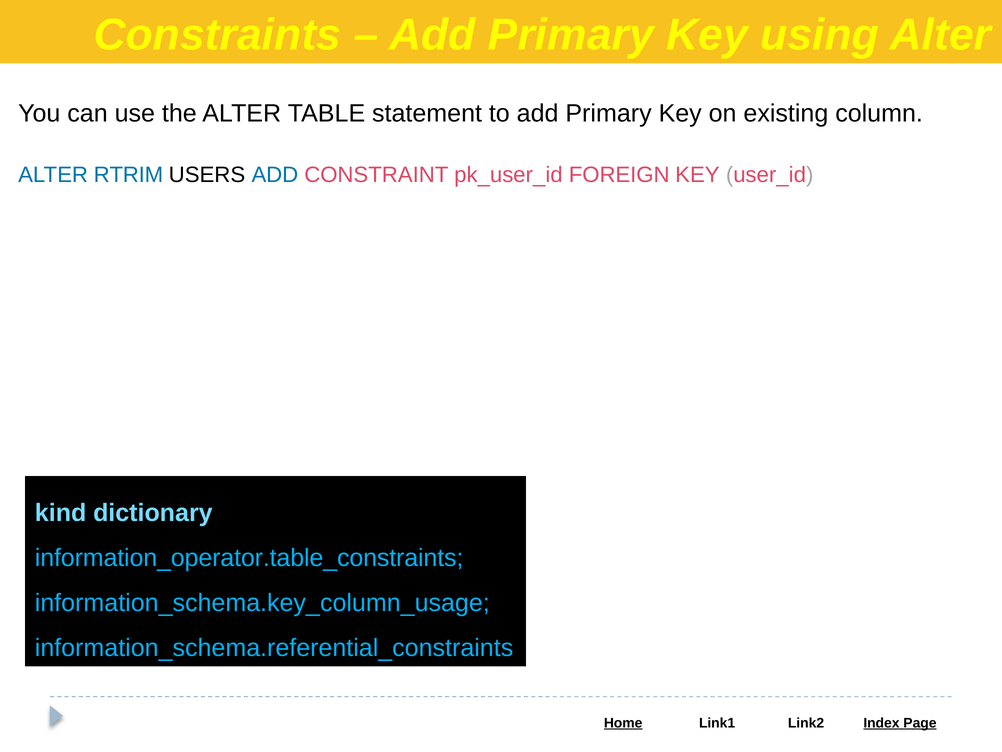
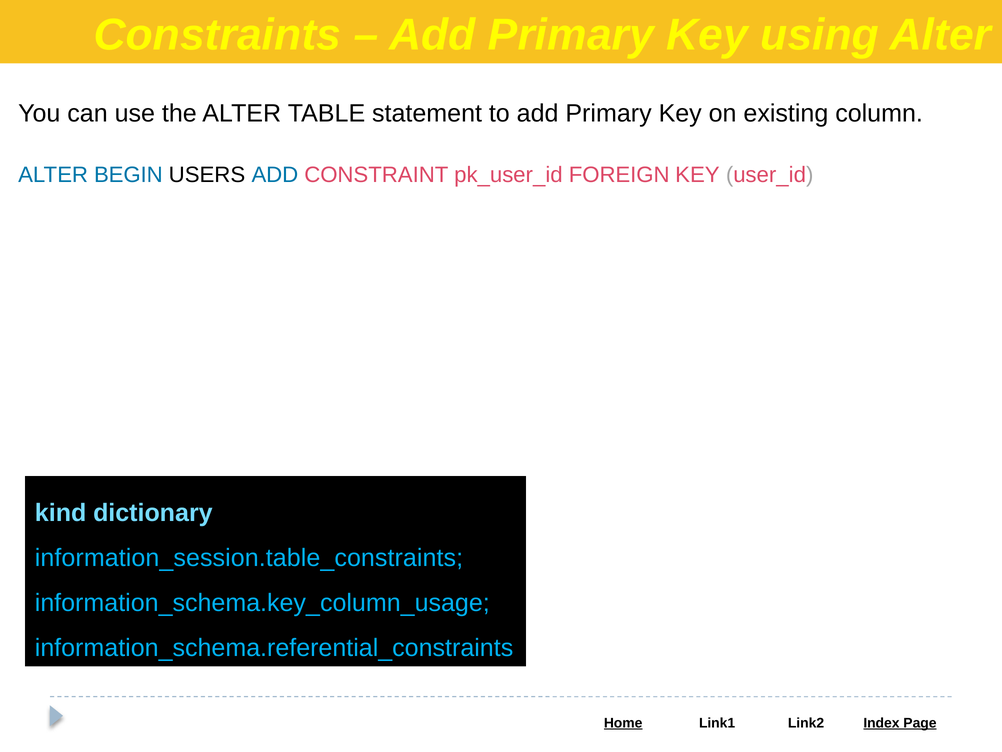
RTRIM: RTRIM -> BEGIN
information_operator.table_constraints: information_operator.table_constraints -> information_session.table_constraints
